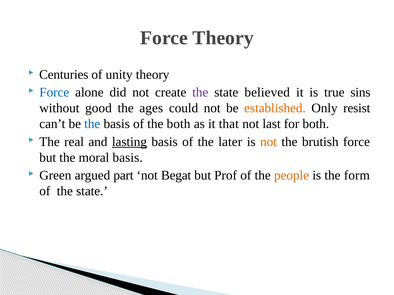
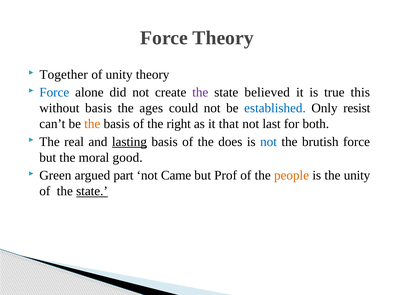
Centuries: Centuries -> Together
sins: sins -> this
without good: good -> basis
established colour: orange -> blue
the at (92, 124) colour: blue -> orange
the both: both -> right
later: later -> does
not at (269, 142) colour: orange -> blue
moral basis: basis -> good
Begat: Begat -> Came
the form: form -> unity
state at (92, 191) underline: none -> present
